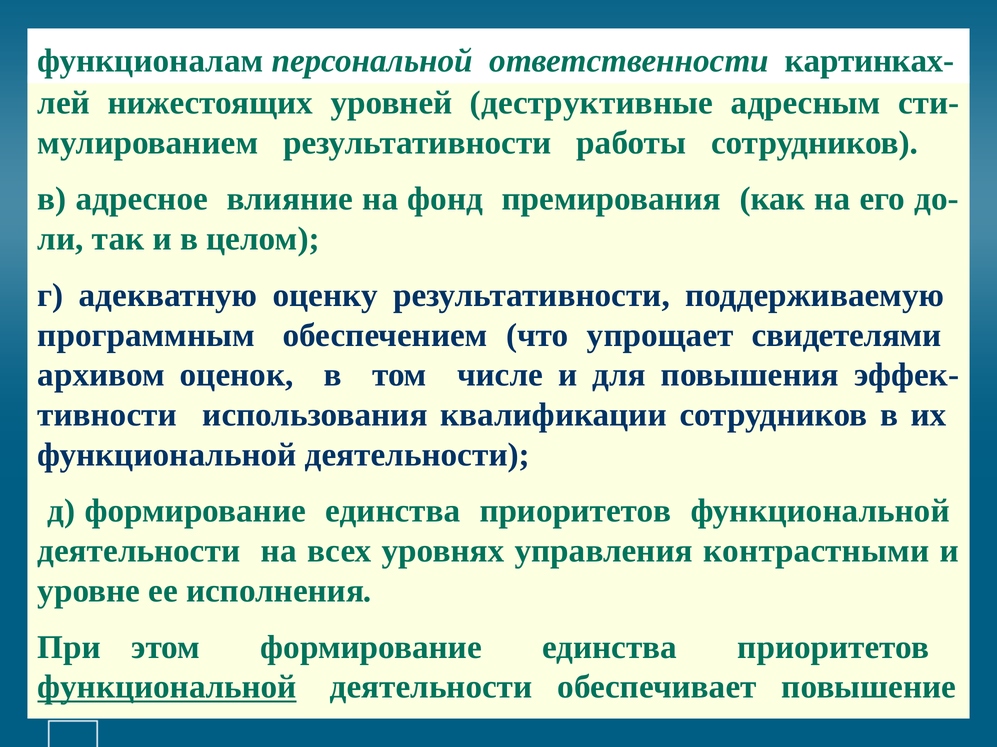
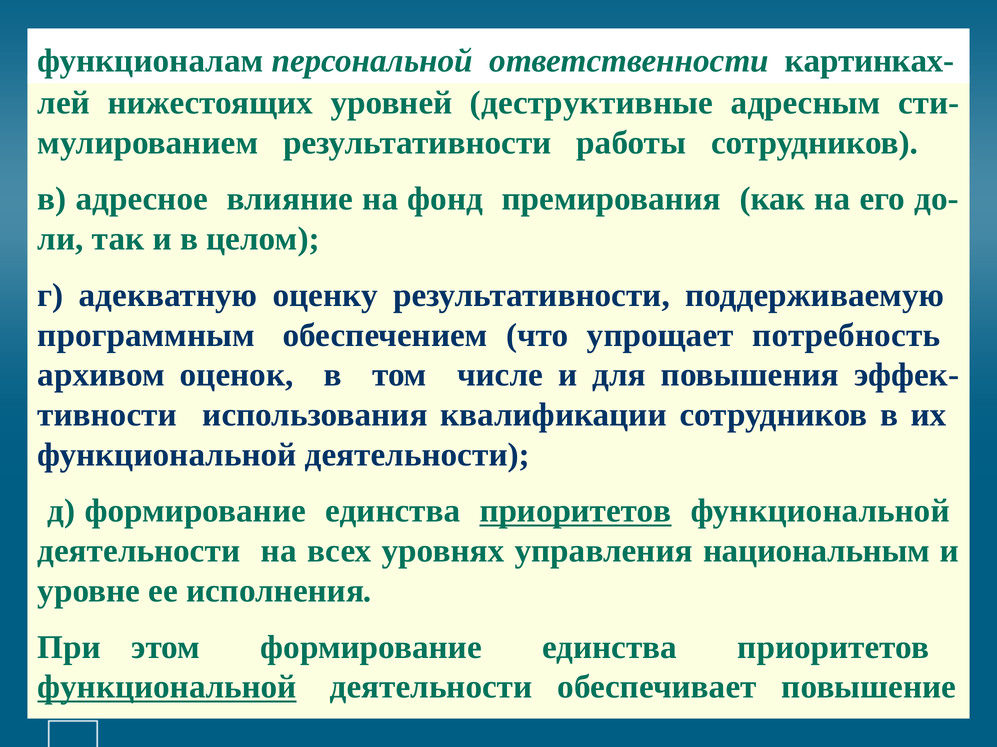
свидетелями: свидетелями -> потребность
приоритетов at (576, 512) underline: none -> present
контрастными: контрастными -> национальным
